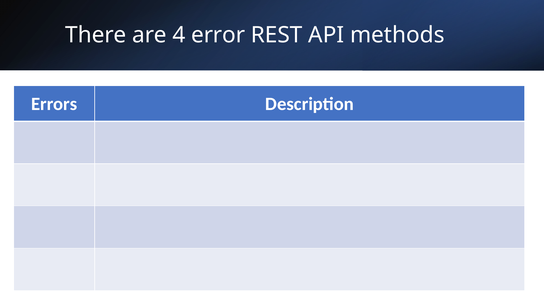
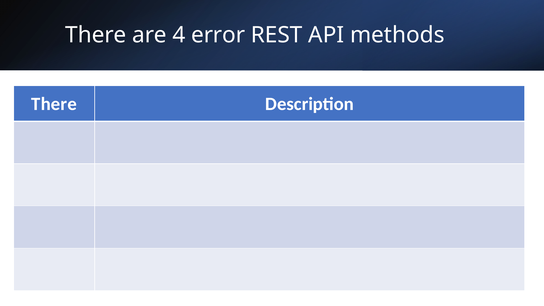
Errors at (54, 104): Errors -> There
